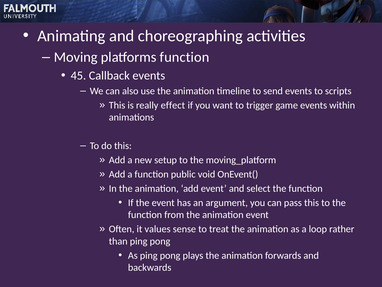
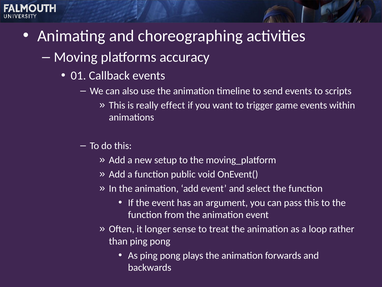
platforms function: function -> accuracy
45: 45 -> 01
values: values -> longer
